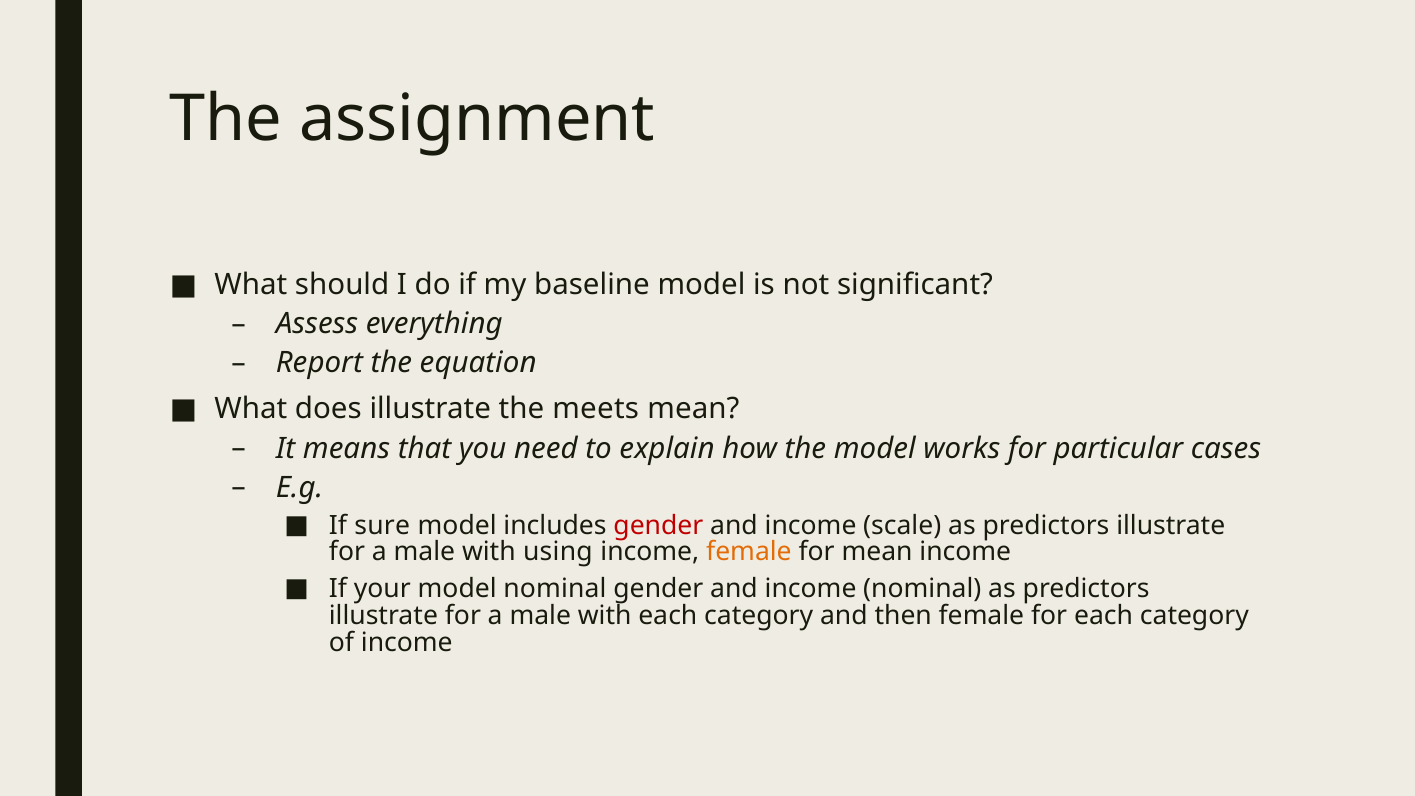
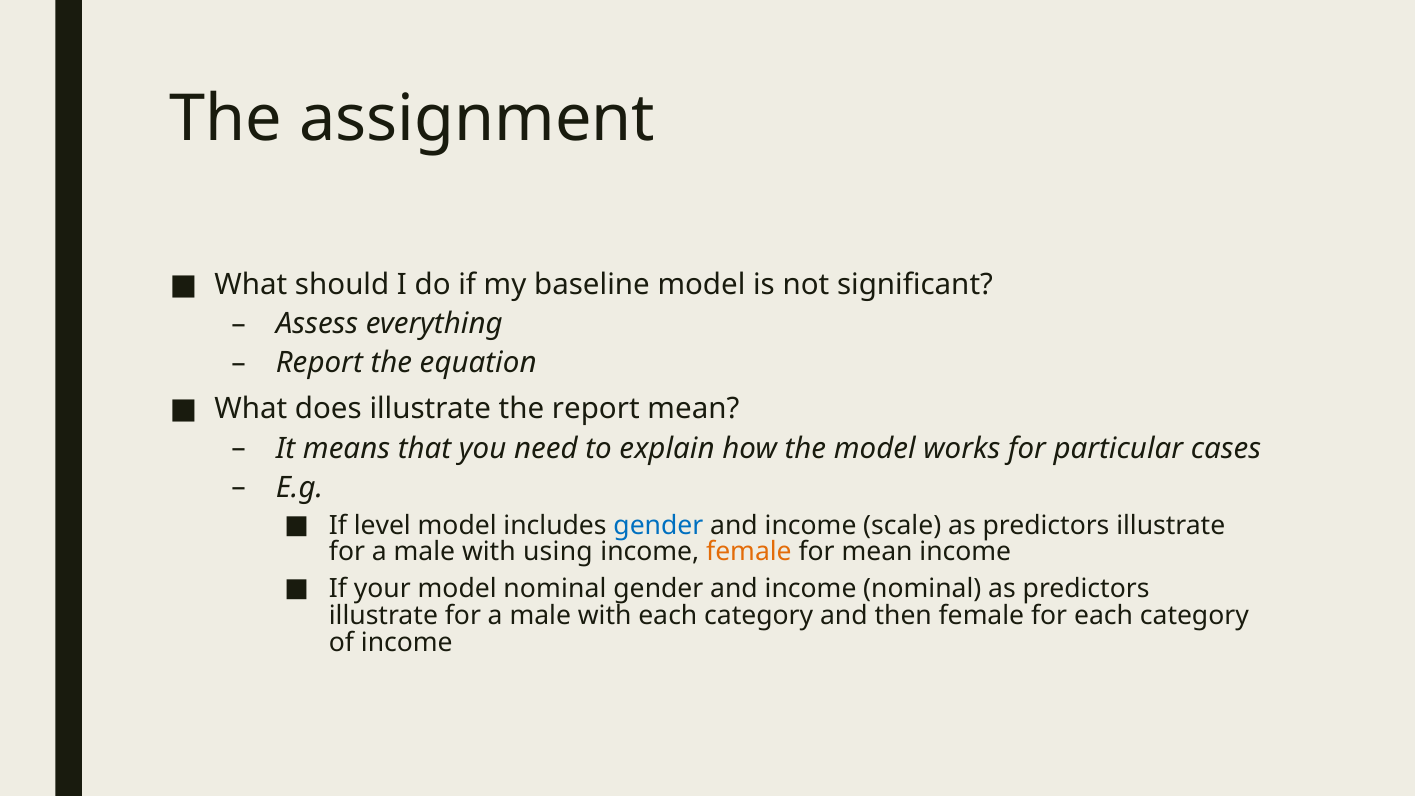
the meets: meets -> report
sure: sure -> level
gender at (658, 525) colour: red -> blue
